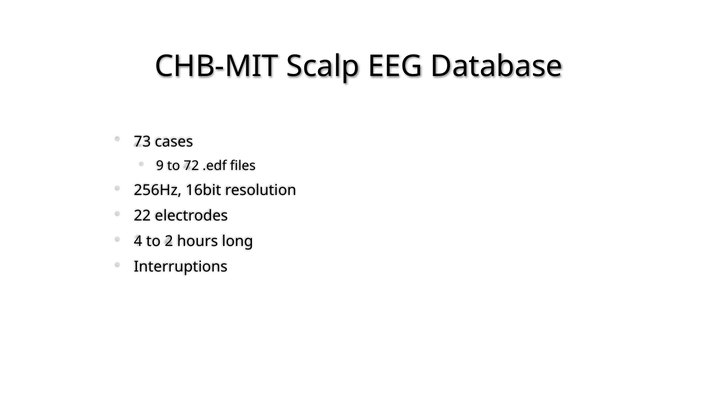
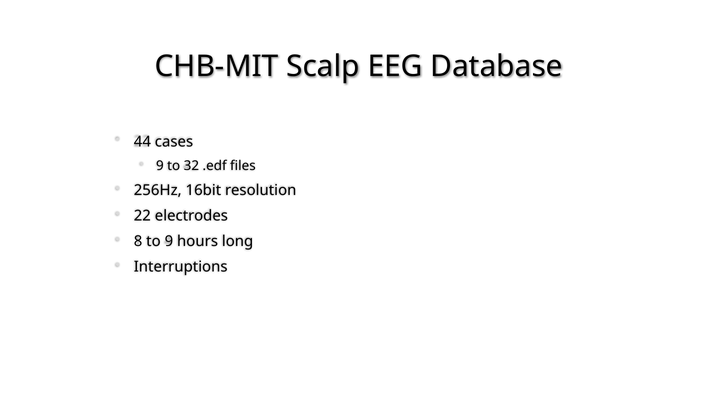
73: 73 -> 44
72: 72 -> 32
4: 4 -> 8
to 2: 2 -> 9
